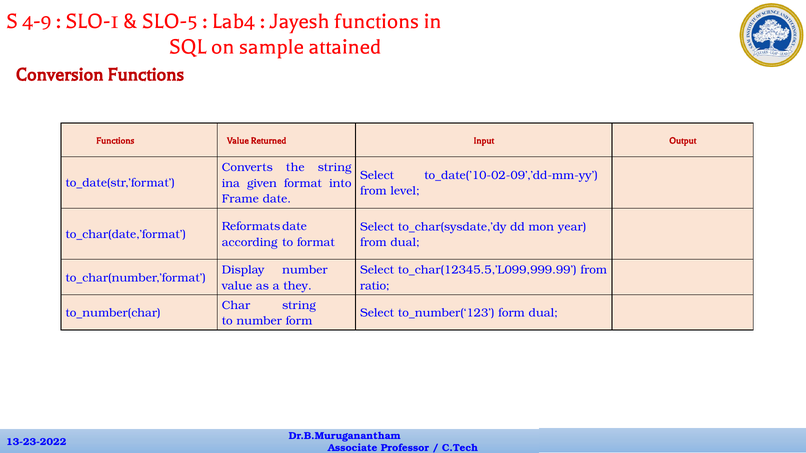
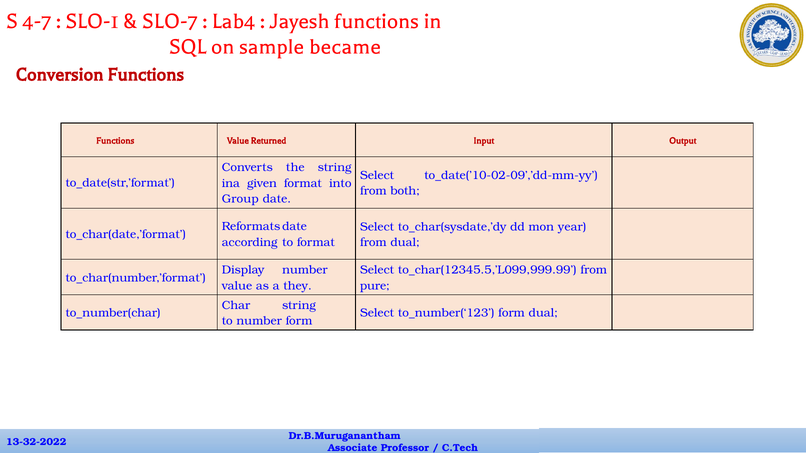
4-9: 4-9 -> 4-7
SLO-5: SLO-5 -> SLO-7
attained: attained -> became
level: level -> both
Frame: Frame -> Group
ratio: ratio -> pure
13-23-2022: 13-23-2022 -> 13-32-2022
